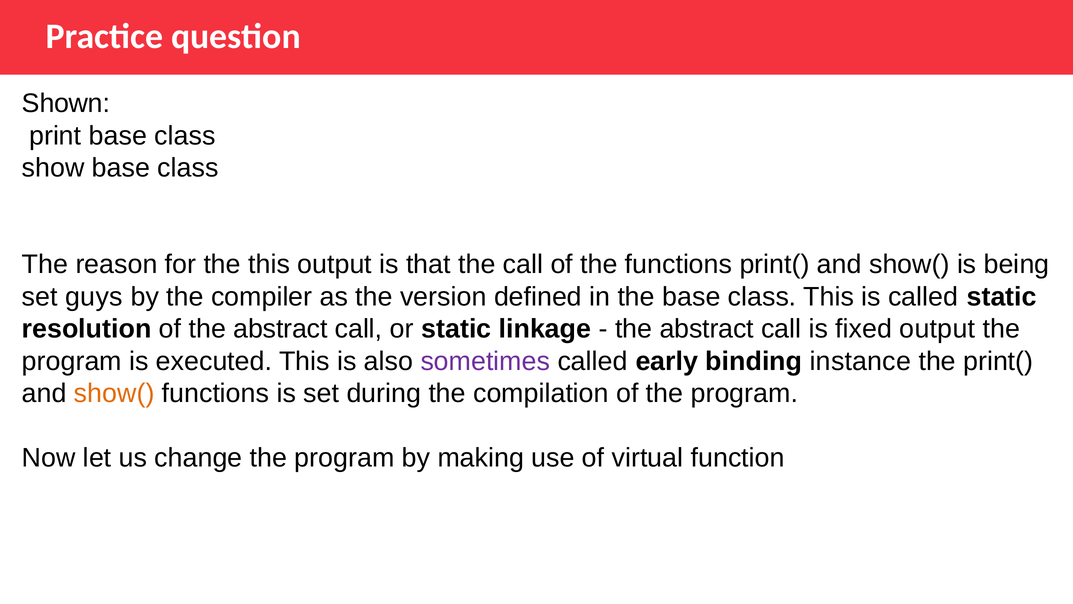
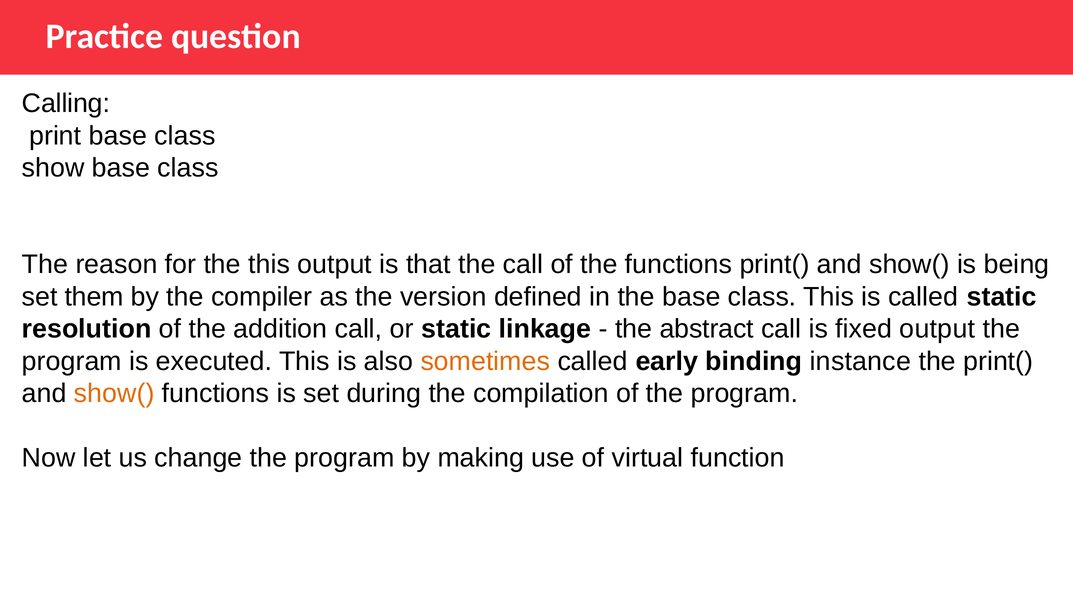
Shown: Shown -> Calling
guys: guys -> them
of the abstract: abstract -> addition
sometimes colour: purple -> orange
